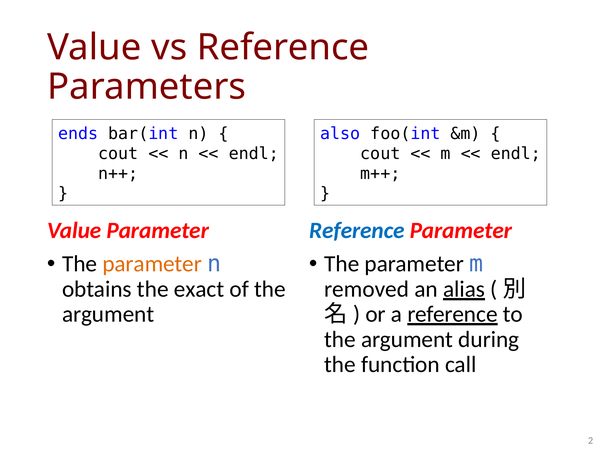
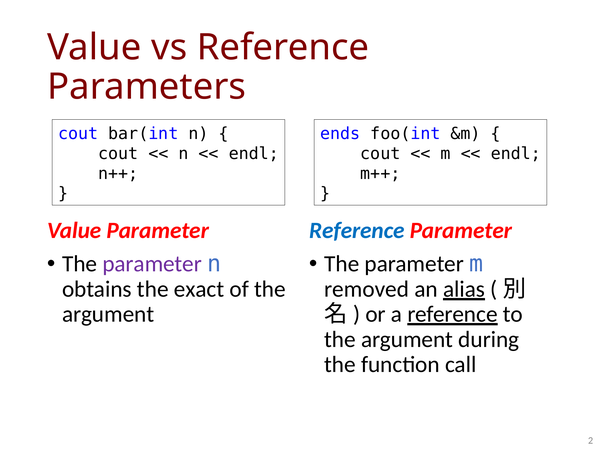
ends at (78, 134): ends -> cout
also: also -> ends
parameter at (152, 264) colour: orange -> purple
